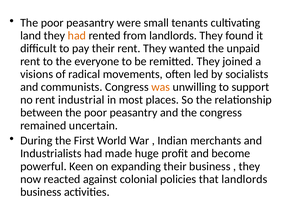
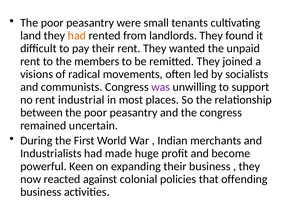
everyone: everyone -> members
was colour: orange -> purple
that landlords: landlords -> offending
